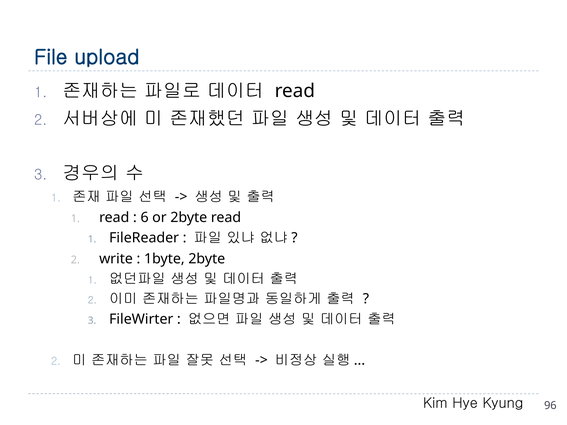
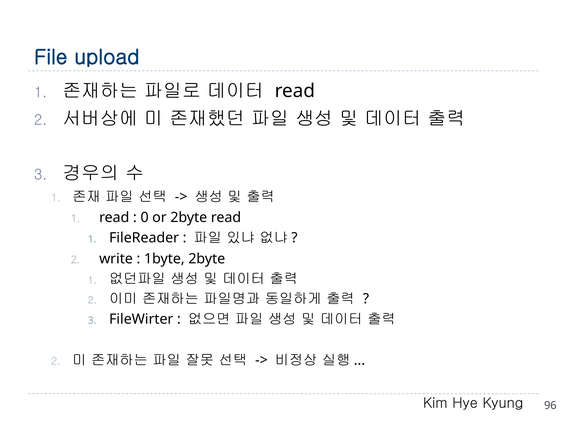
6: 6 -> 0
